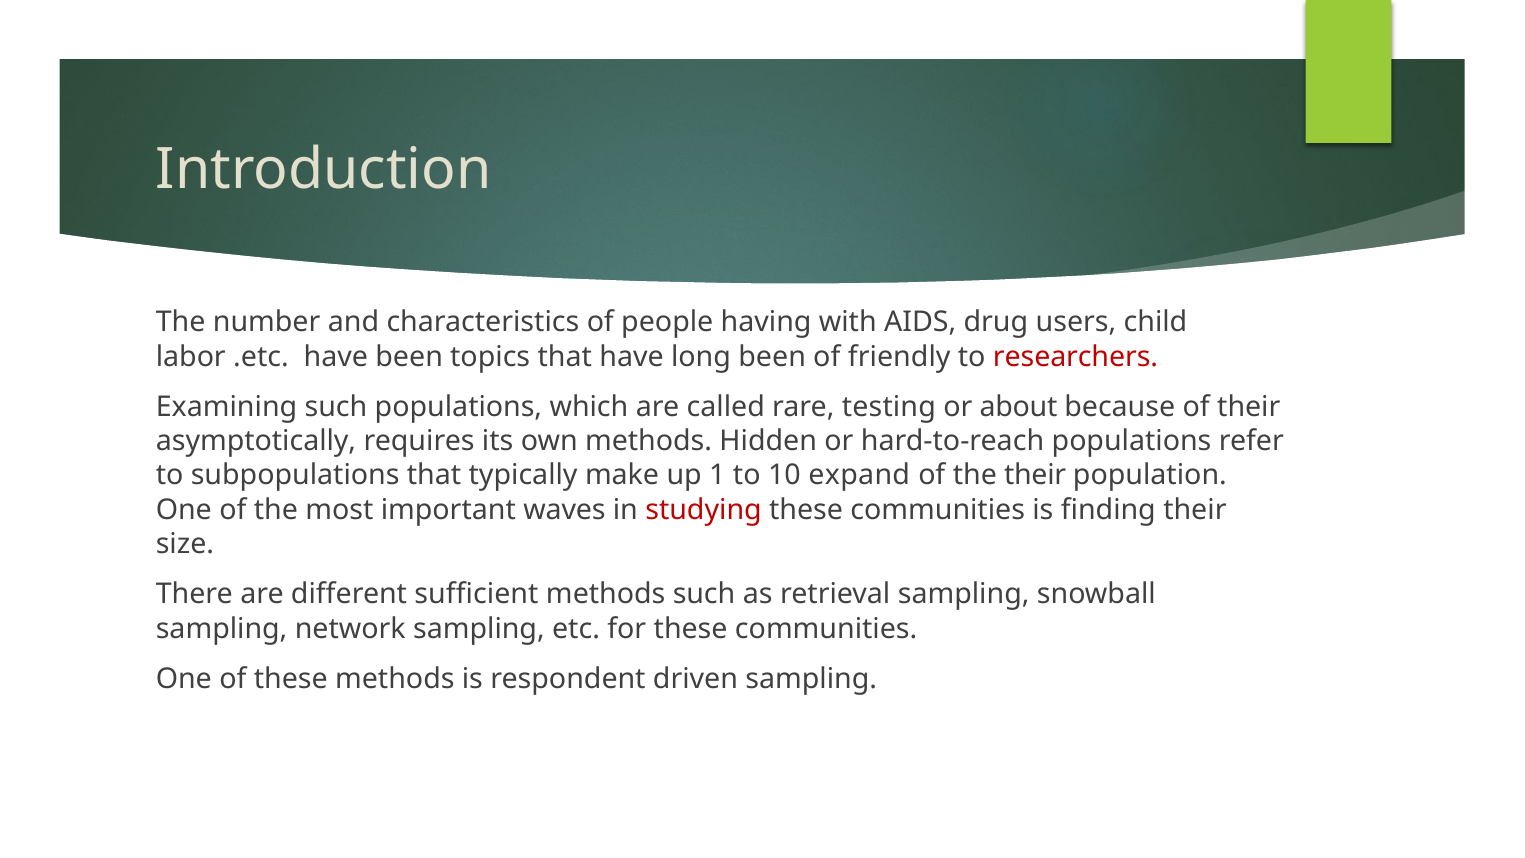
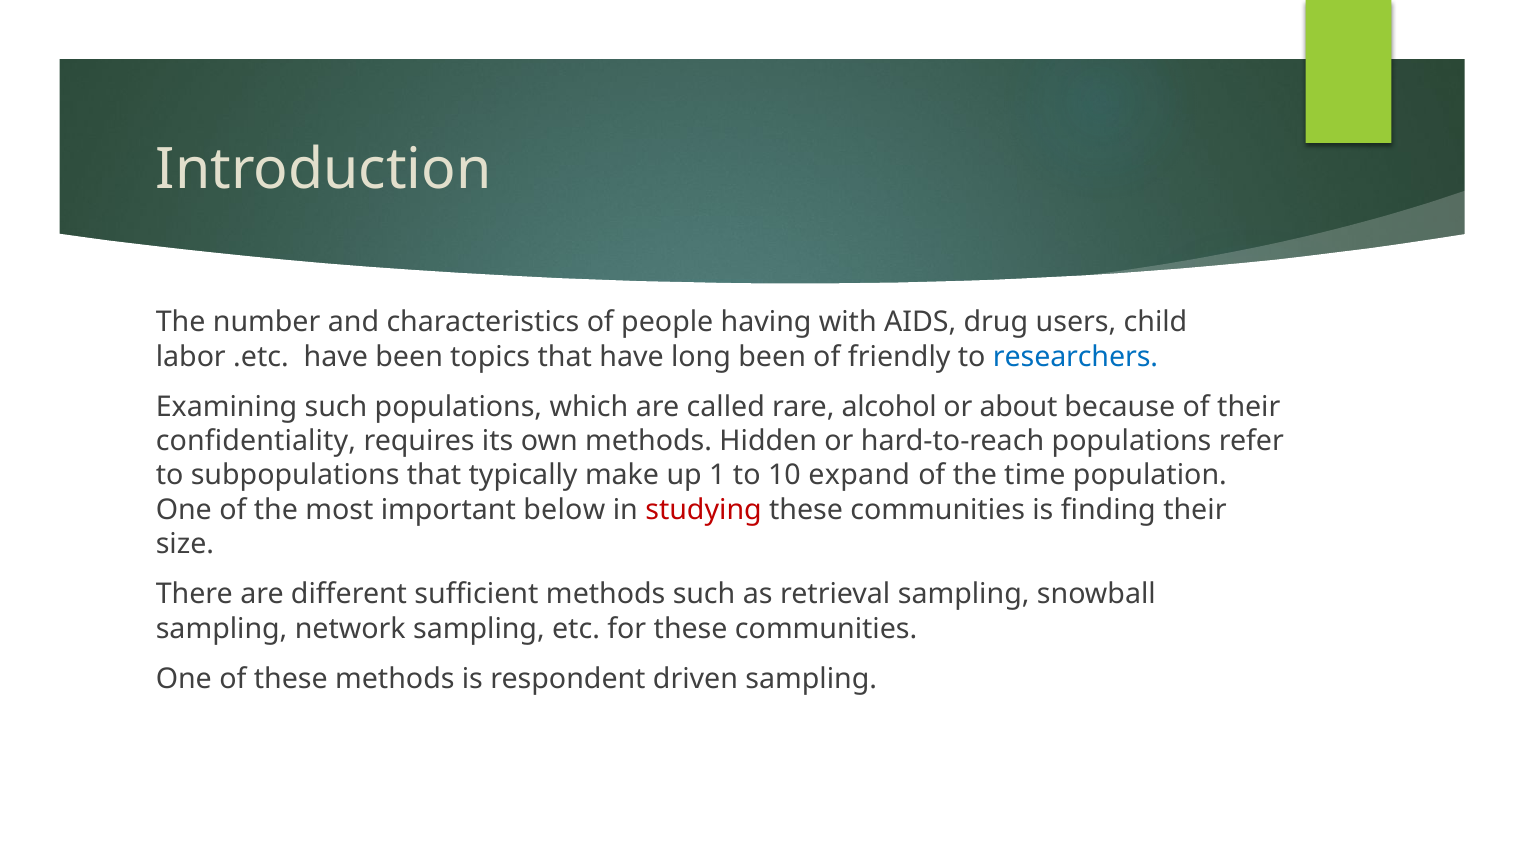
researchers colour: red -> blue
testing: testing -> alcohol
asymptotically: asymptotically -> confidentiality
the their: their -> time
waves: waves -> below
